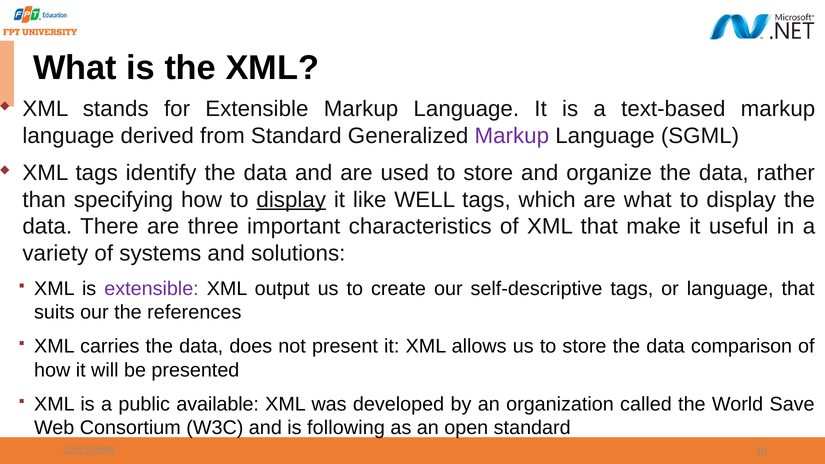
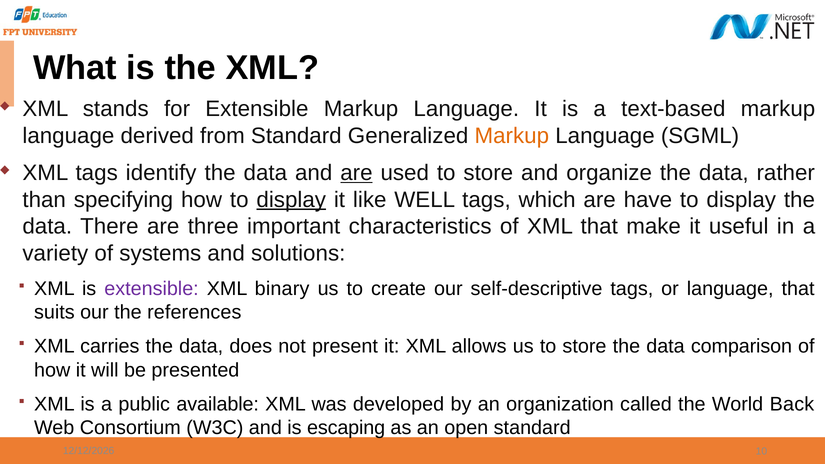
Markup at (512, 136) colour: purple -> orange
are at (356, 173) underline: none -> present
are what: what -> have
output: output -> binary
Save: Save -> Back
following: following -> escaping
